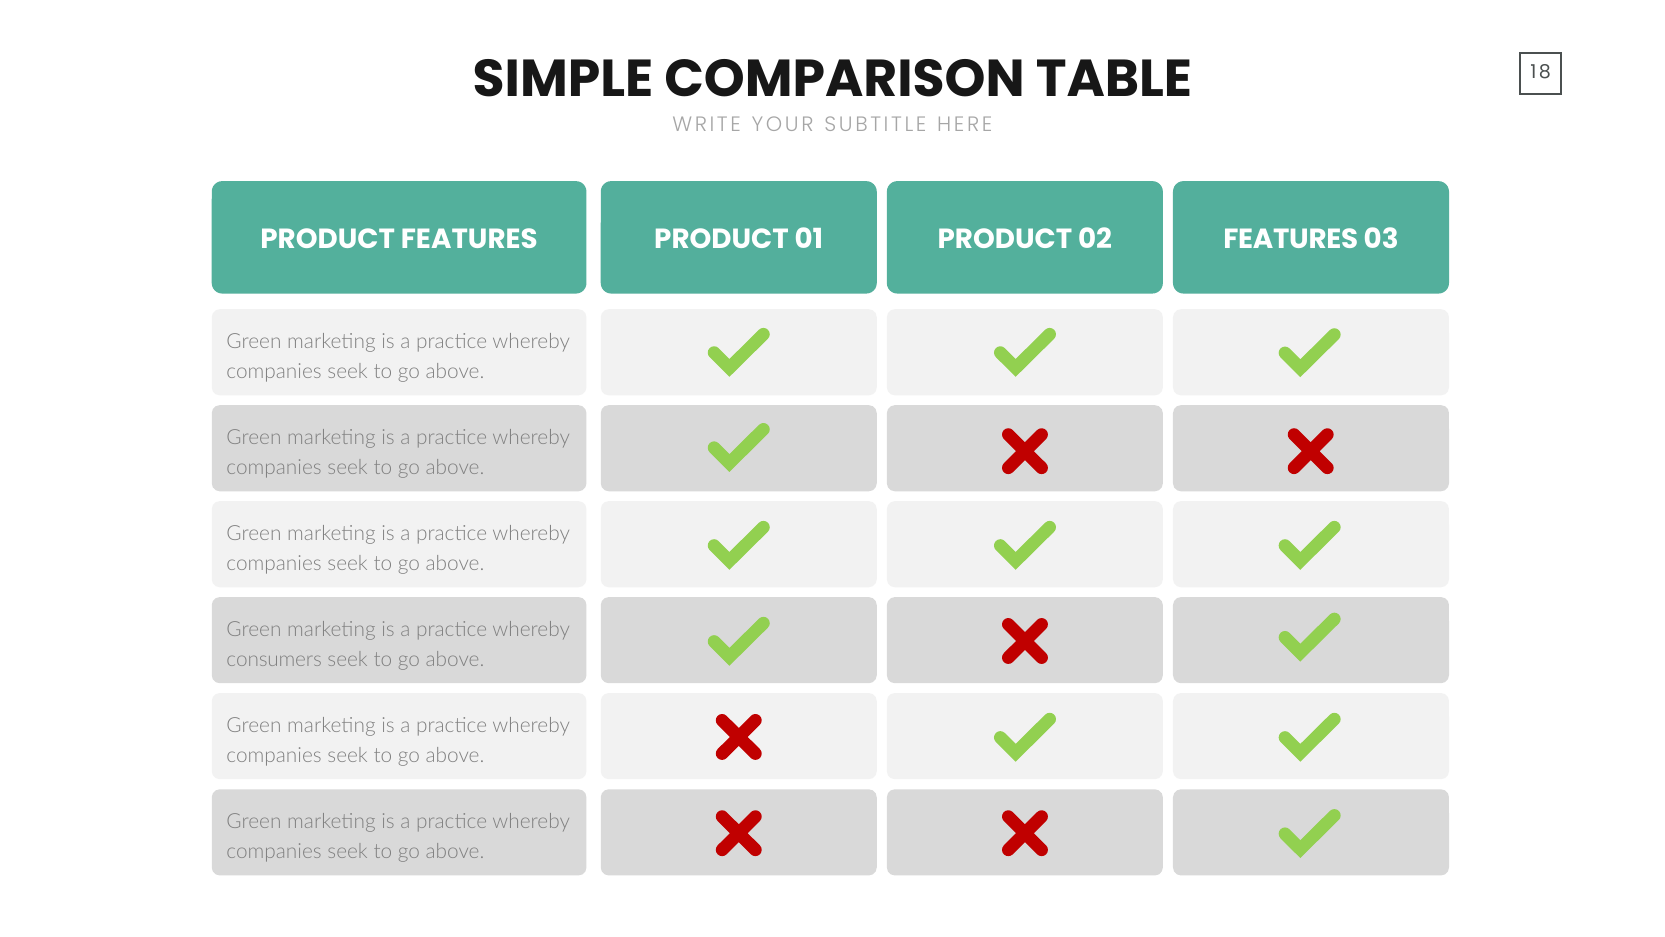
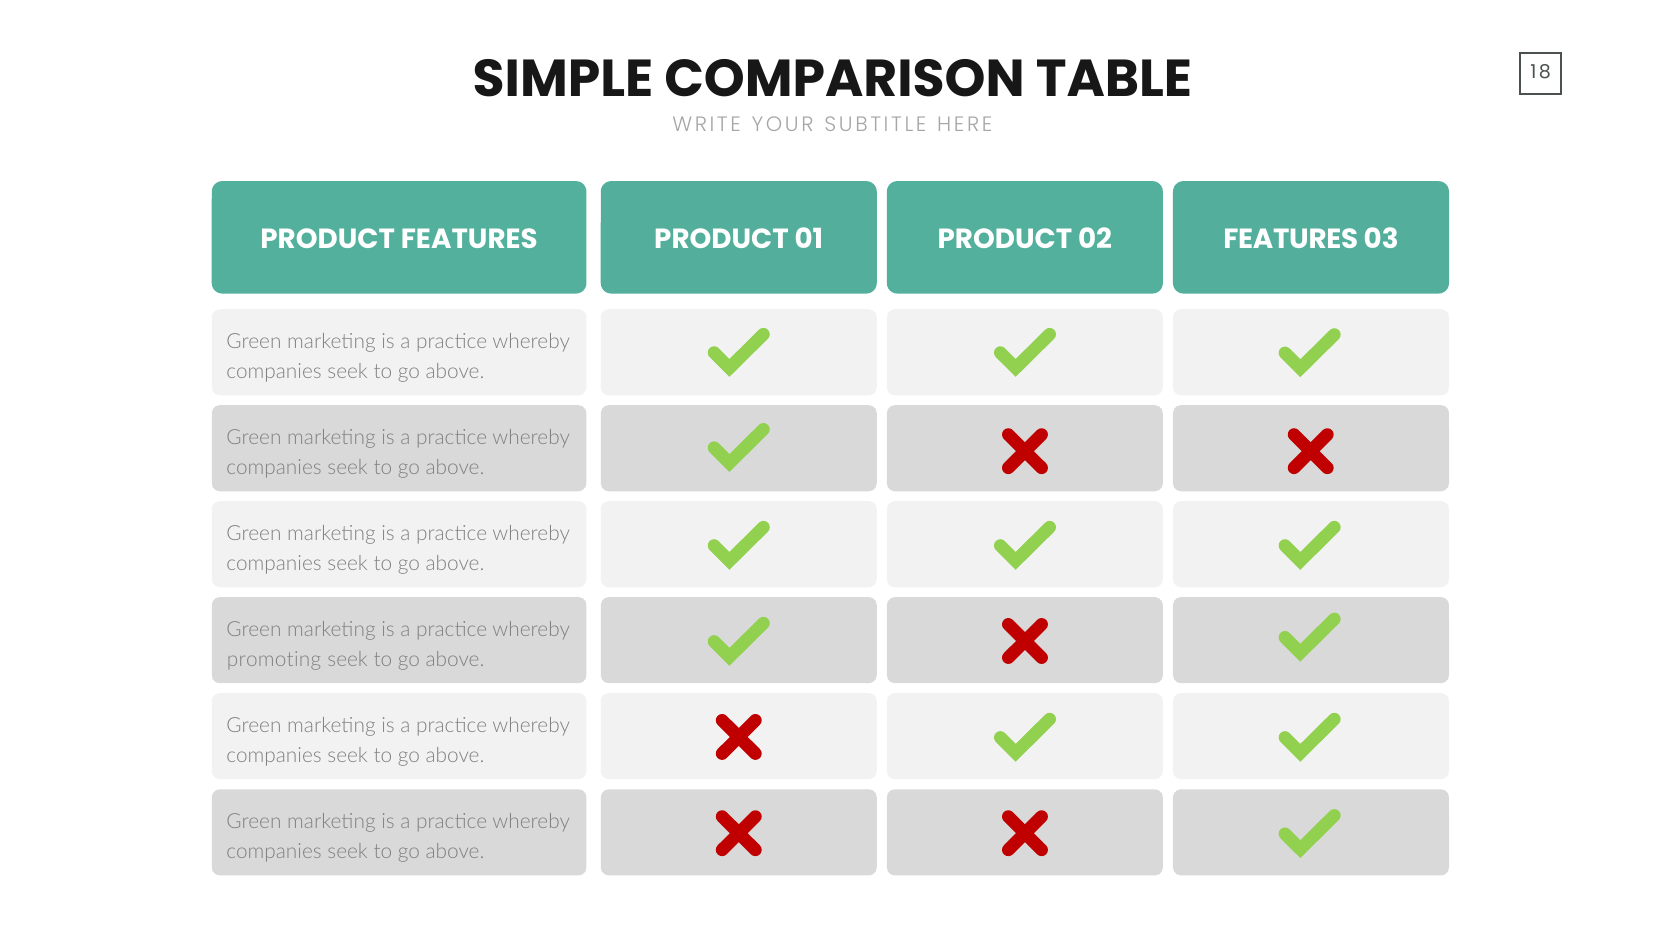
consumers: consumers -> promoting
